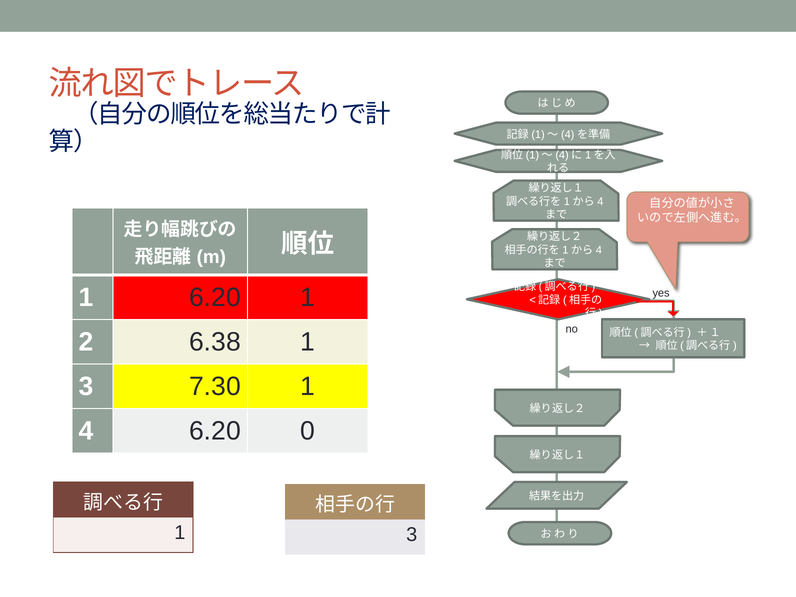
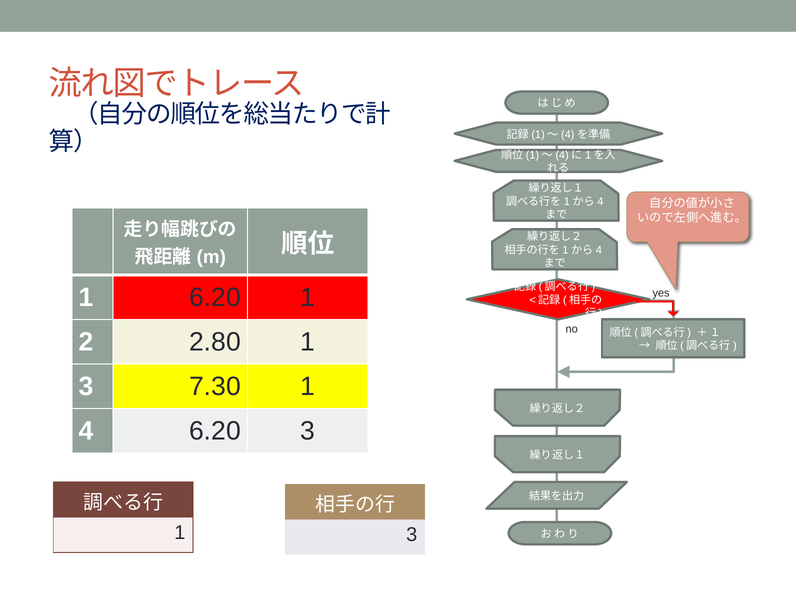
6.38: 6.38 -> 2.80
6.20 0: 0 -> 3
